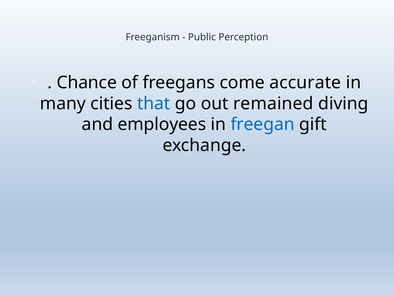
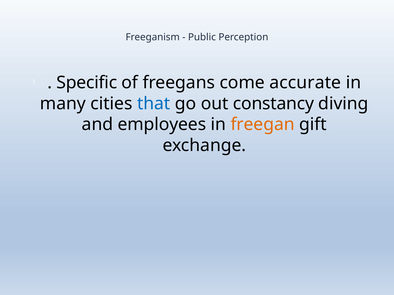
Chance: Chance -> Specific
remained: remained -> constancy
freegan colour: blue -> orange
